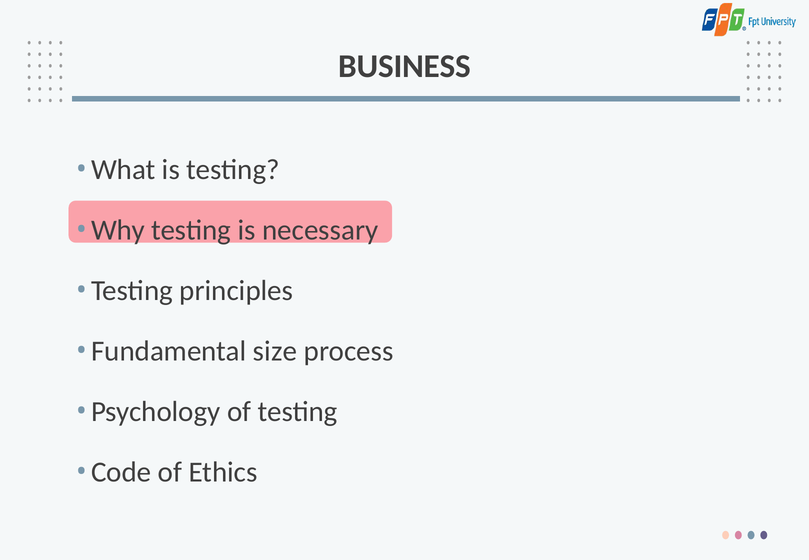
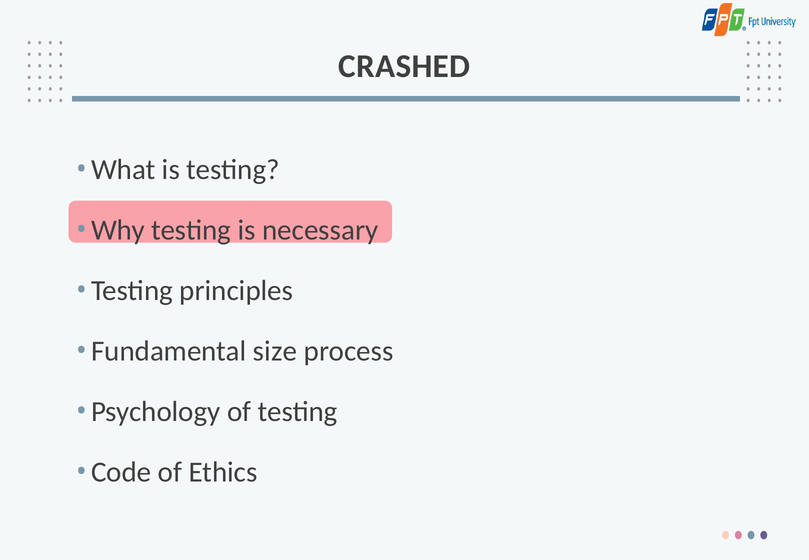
BUSINESS: BUSINESS -> CRASHED
